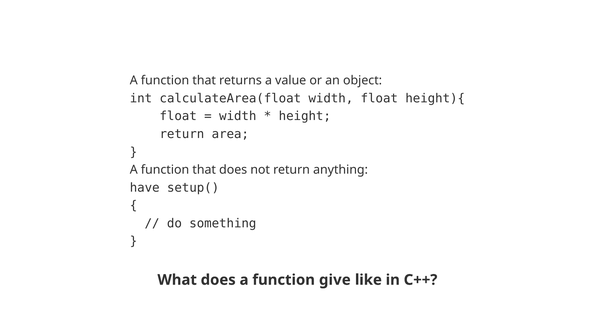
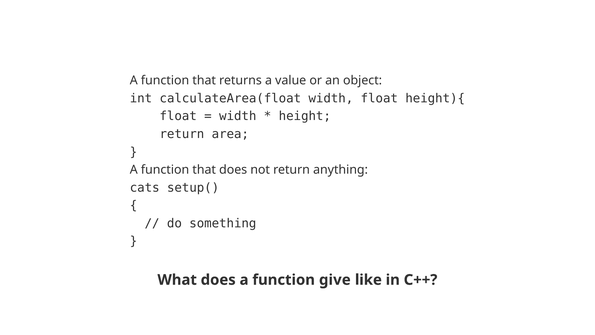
have: have -> cats
